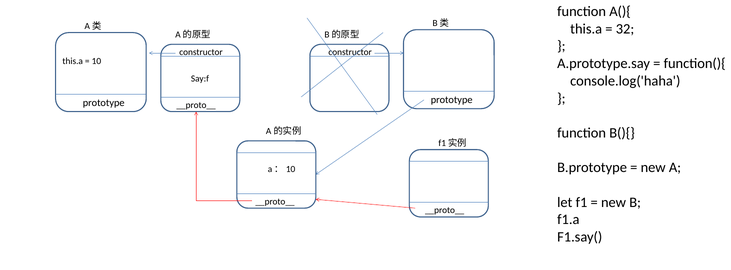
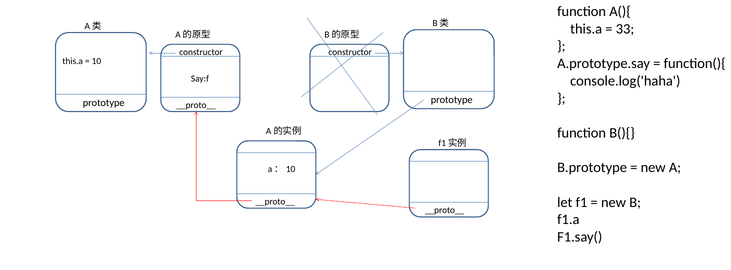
32: 32 -> 33
